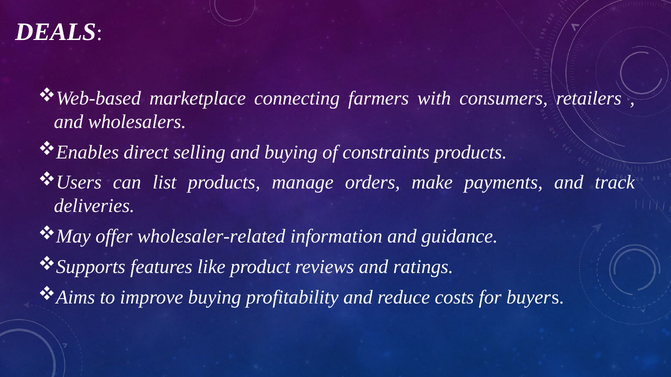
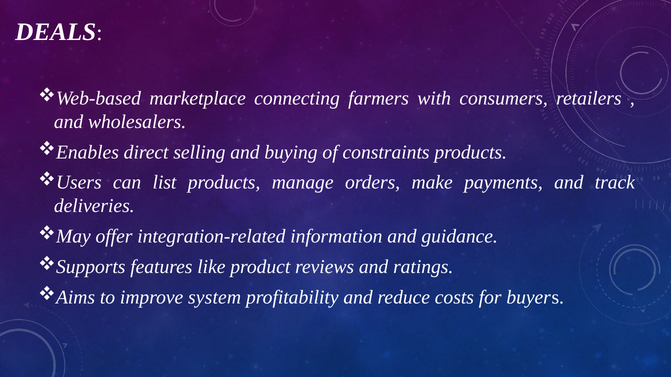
wholesaler-related: wholesaler-related -> integration-related
improve buying: buying -> system
